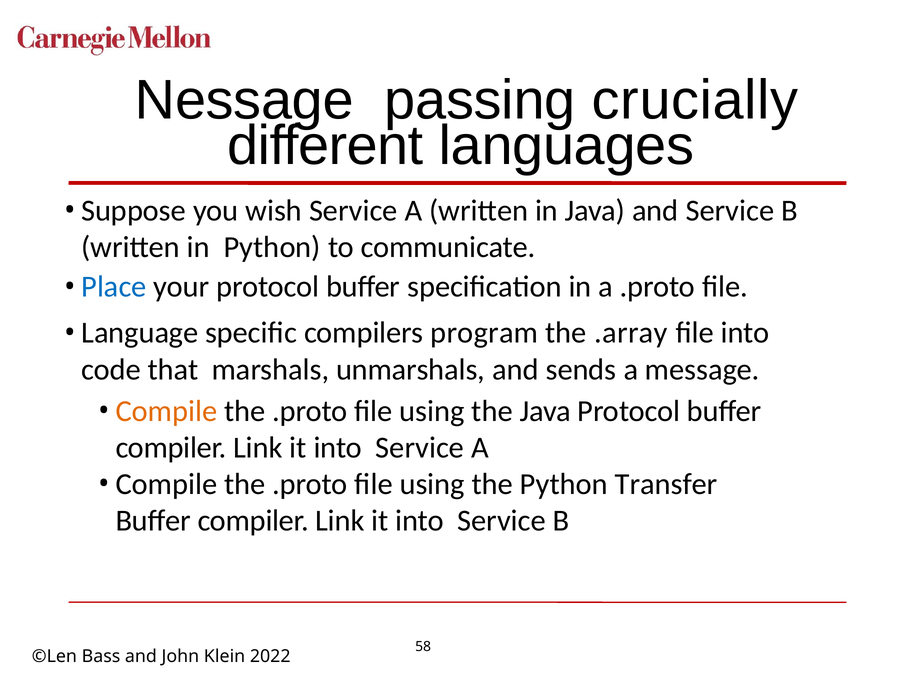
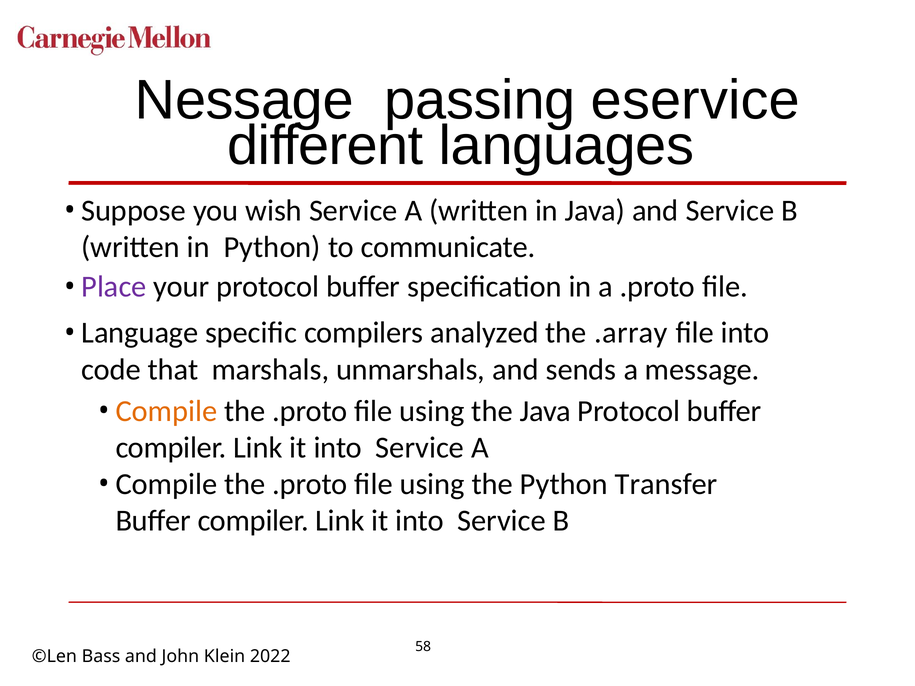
crucially: crucially -> eservice
Place colour: blue -> purple
program: program -> analyzed
